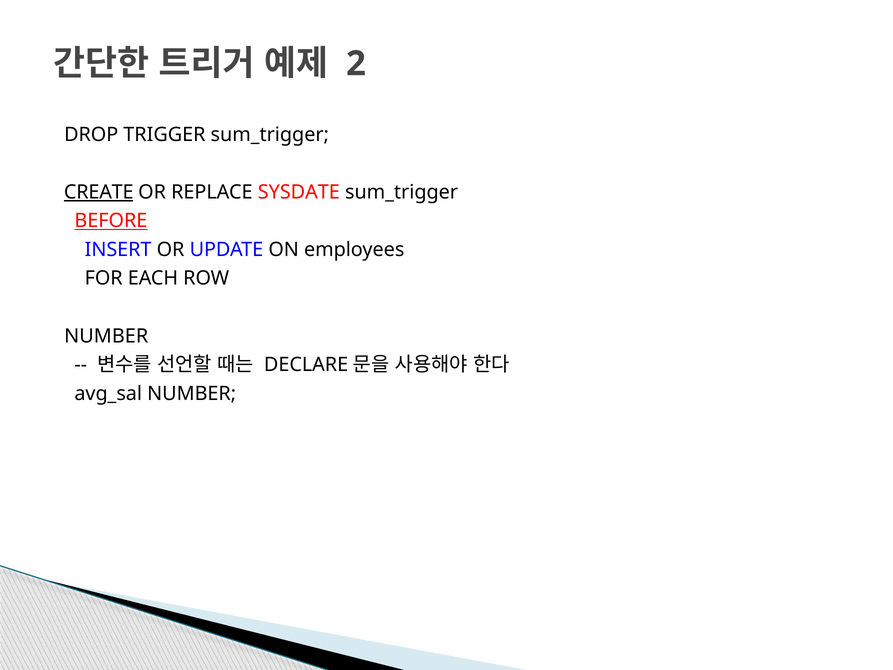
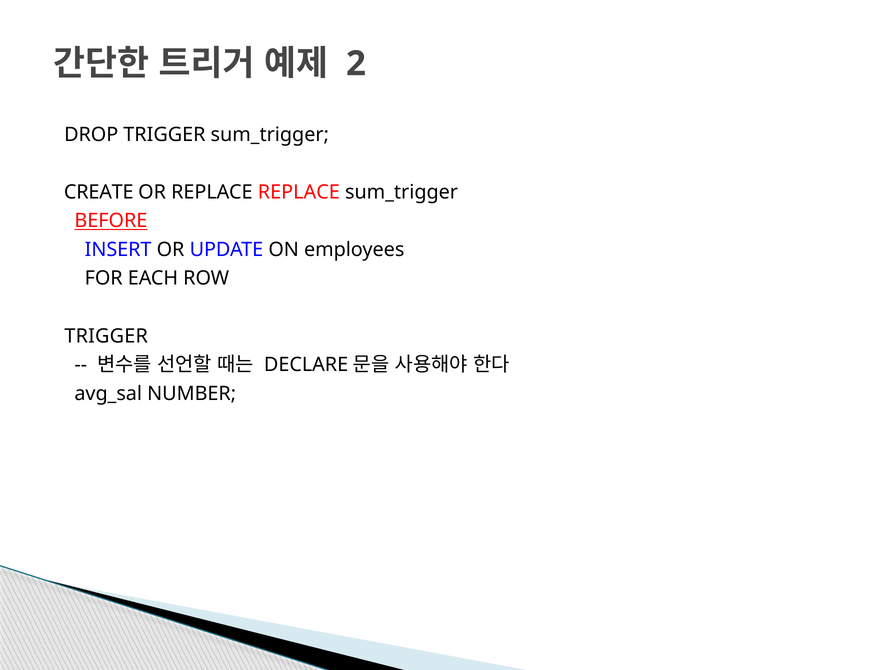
CREATE underline: present -> none
REPLACE SYSDATE: SYSDATE -> REPLACE
NUMBER at (106, 336): NUMBER -> TRIGGER
